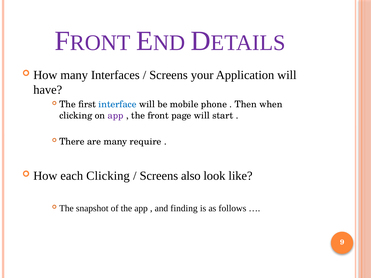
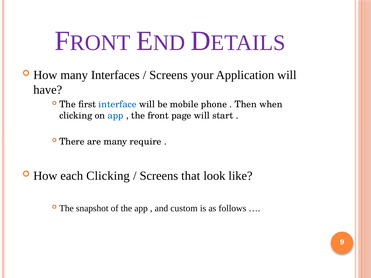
app at (116, 116) colour: purple -> blue
also: also -> that
finding: finding -> custom
